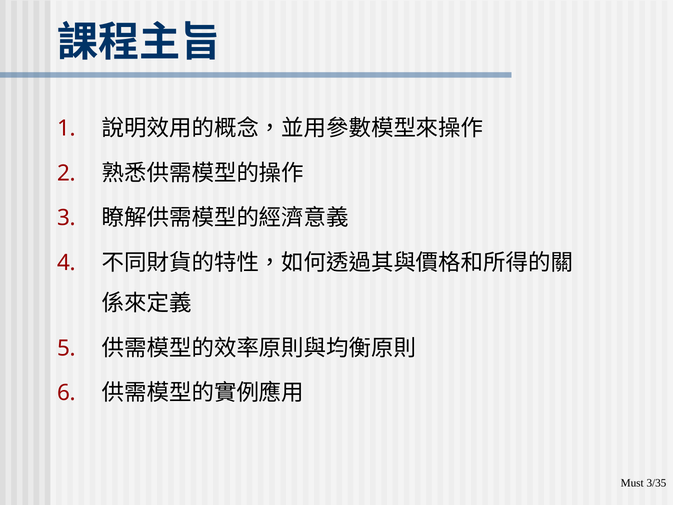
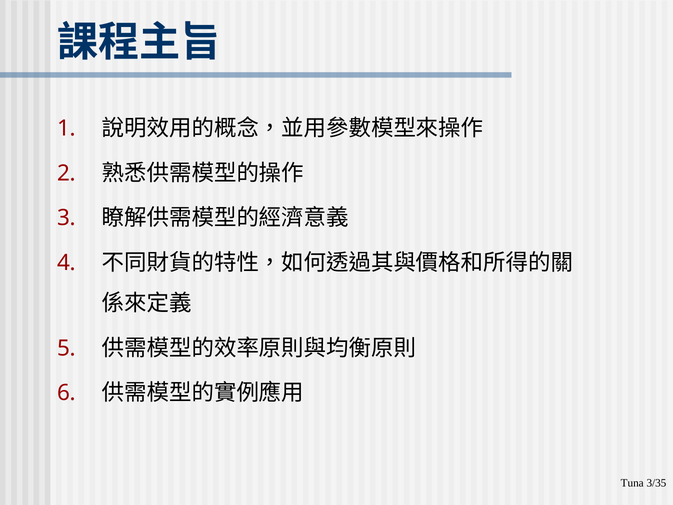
Must: Must -> Tuna
